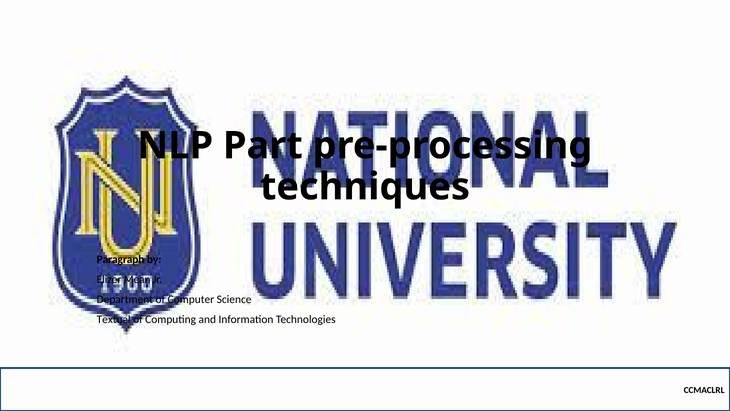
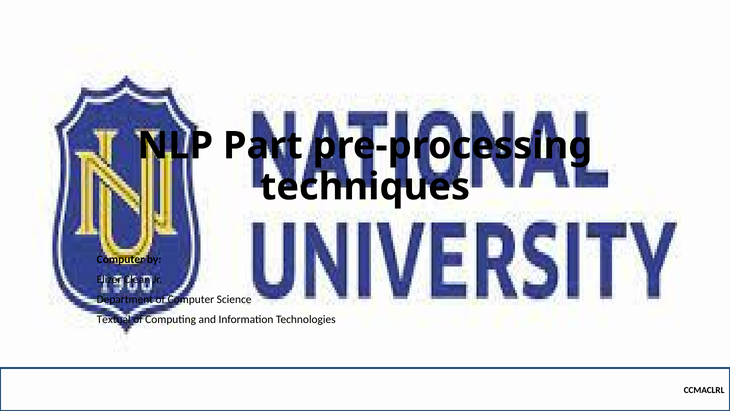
Paragraph at (121, 259): Paragraph -> Computer
Mean: Mean -> Clean
